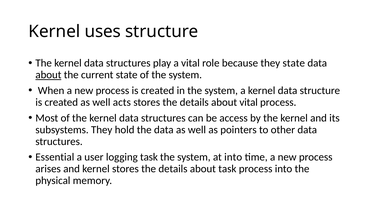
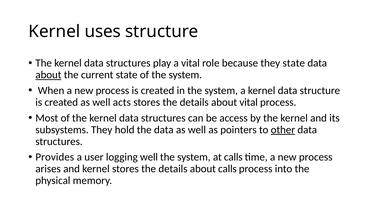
other underline: none -> present
Essential: Essential -> Provides
logging task: task -> well
at into: into -> calls
about task: task -> calls
